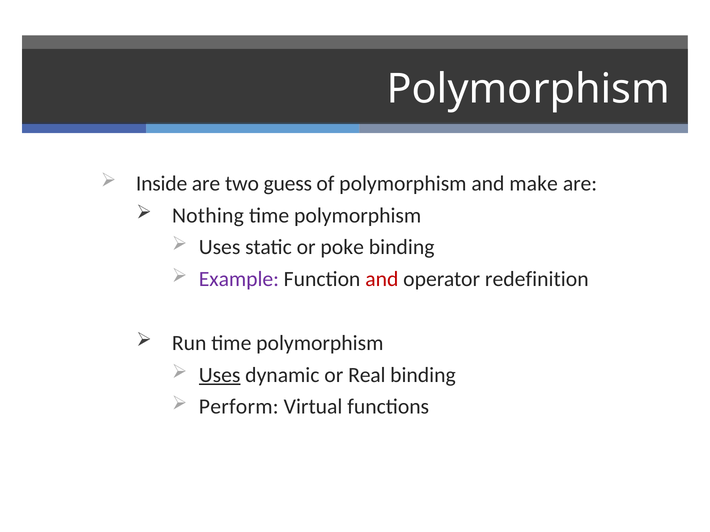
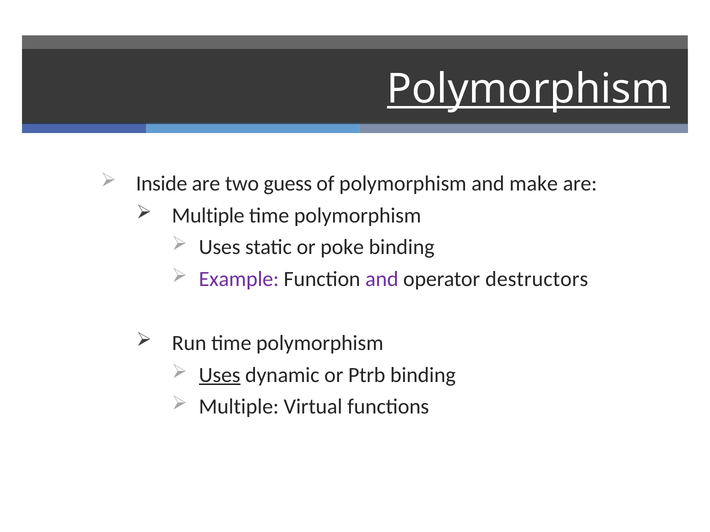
Polymorphism at (528, 89) underline: none -> present
Nothing at (208, 216): Nothing -> Multiple
and at (382, 279) colour: red -> purple
redefinition: redefinition -> destructors
Real: Real -> Ptrb
Perform at (239, 407): Perform -> Multiple
